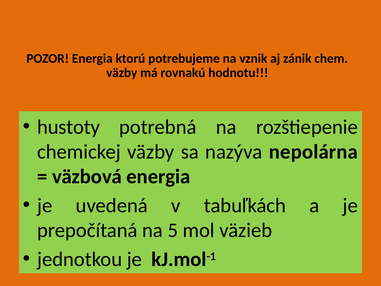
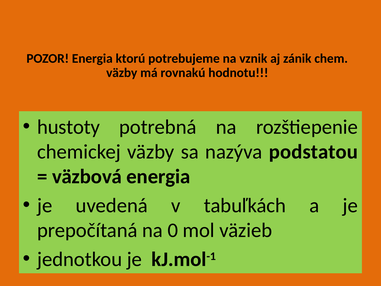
nepolárna: nepolárna -> podstatou
5: 5 -> 0
